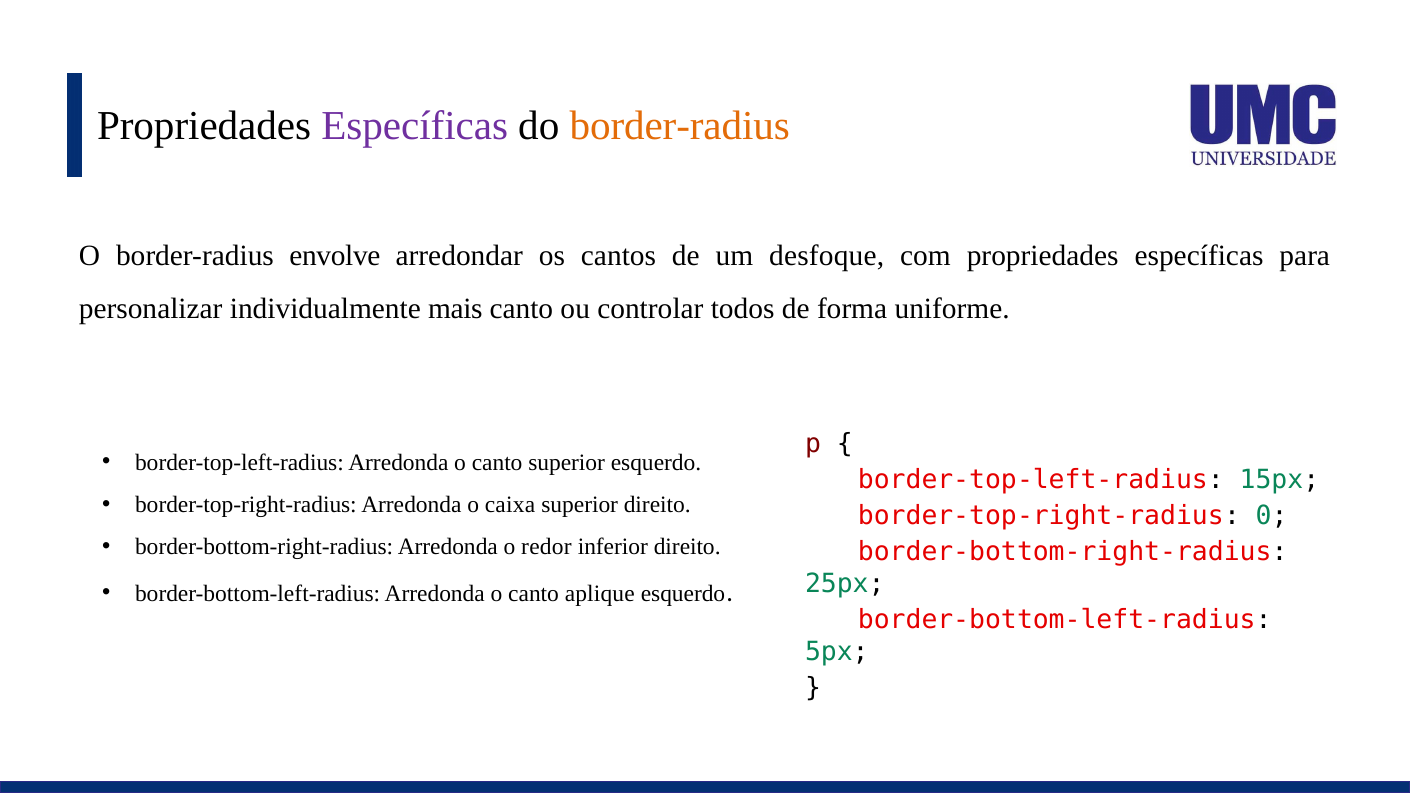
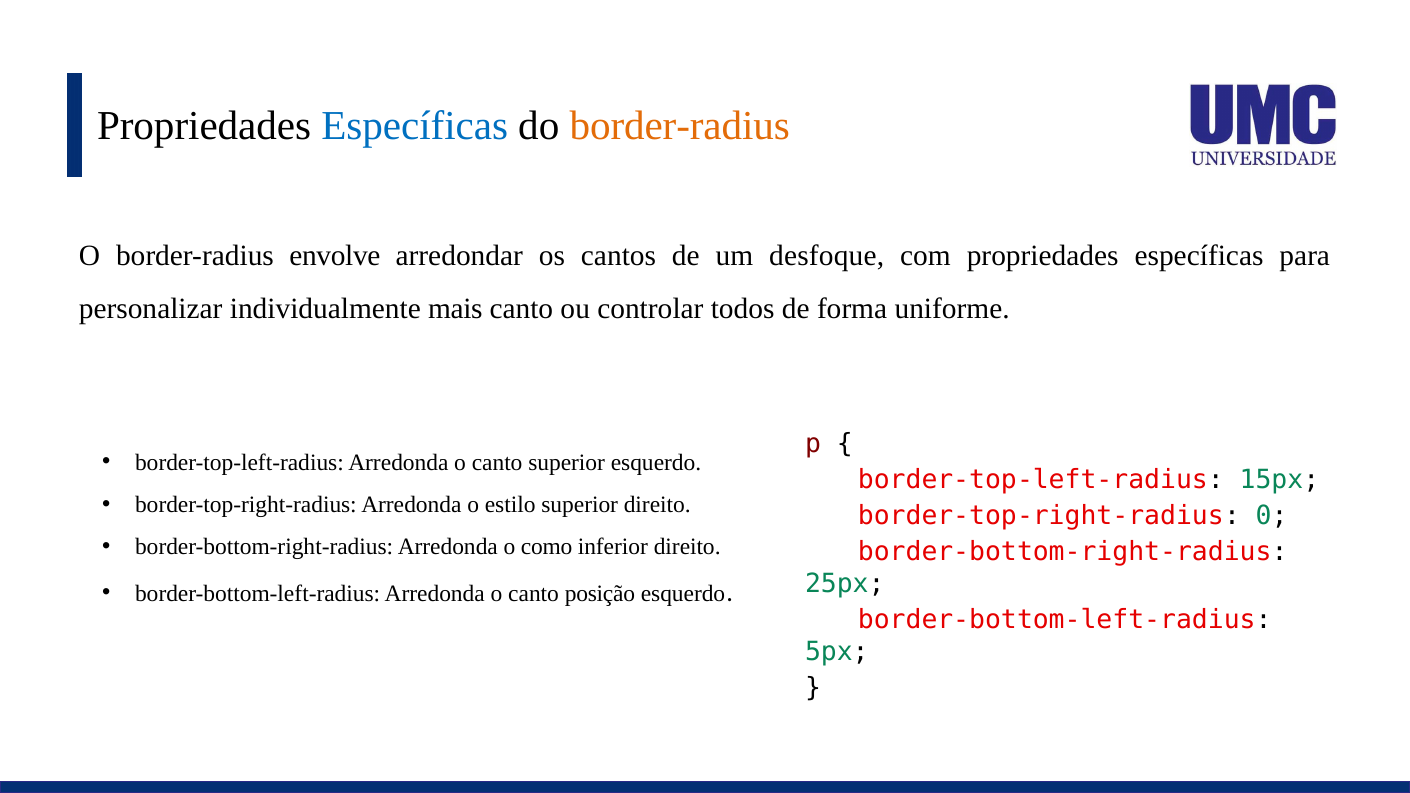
Específicas at (415, 126) colour: purple -> blue
caixa: caixa -> estilo
redor: redor -> como
aplique: aplique -> posição
